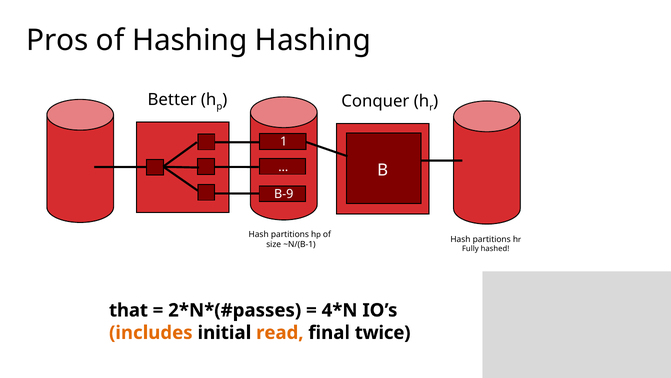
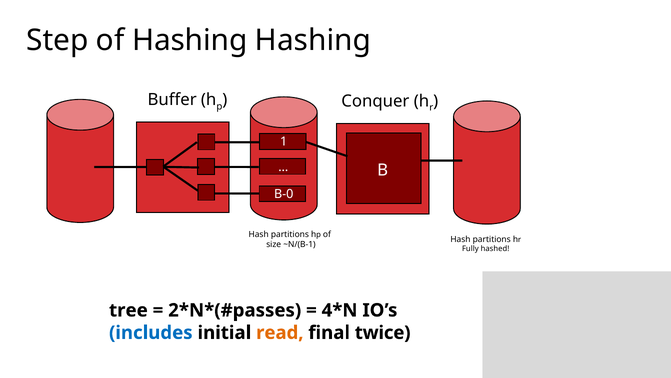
Pros: Pros -> Step
Better: Better -> Buffer
B-9: B-9 -> B-0
that: that -> tree
includes colour: orange -> blue
